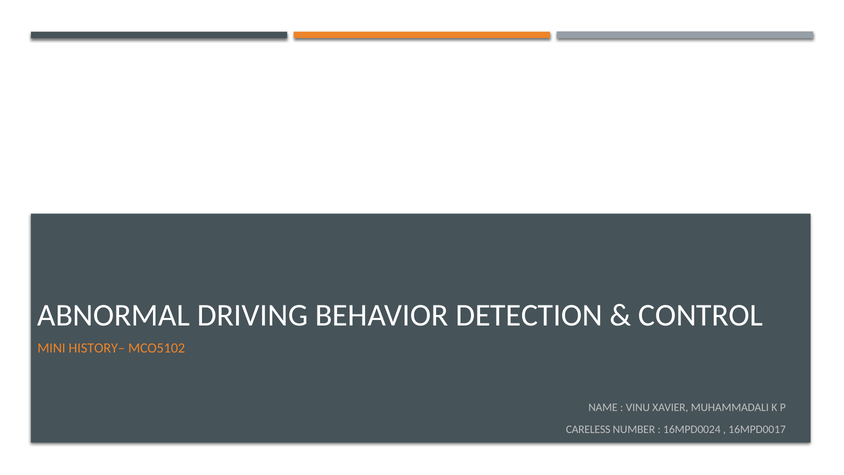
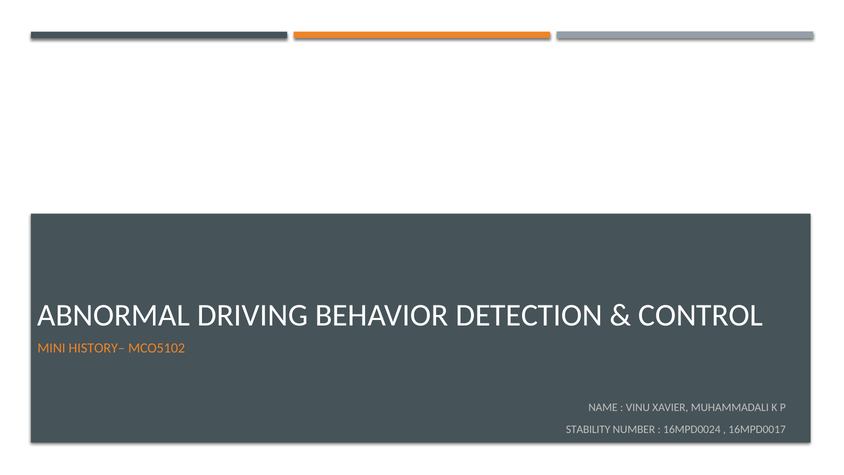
CARELESS: CARELESS -> STABILITY
